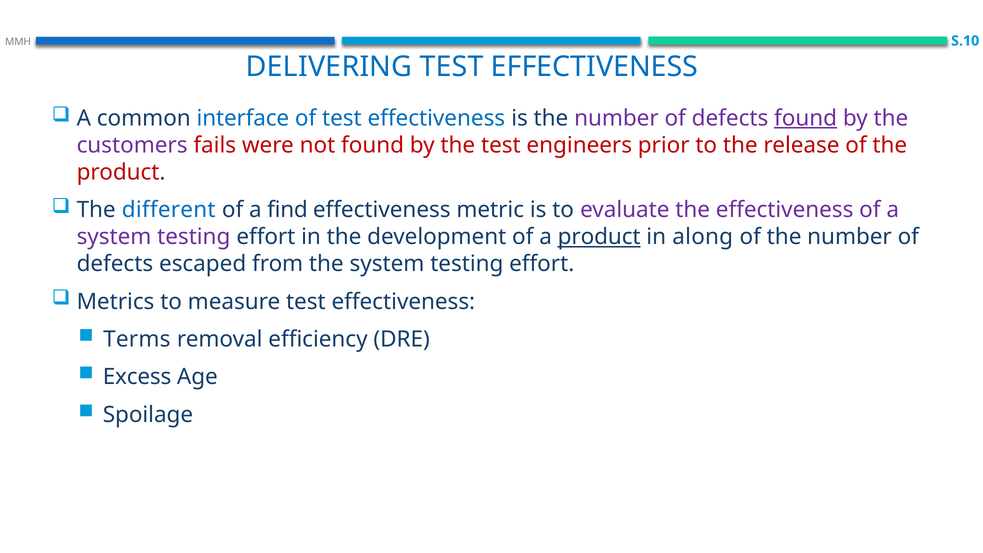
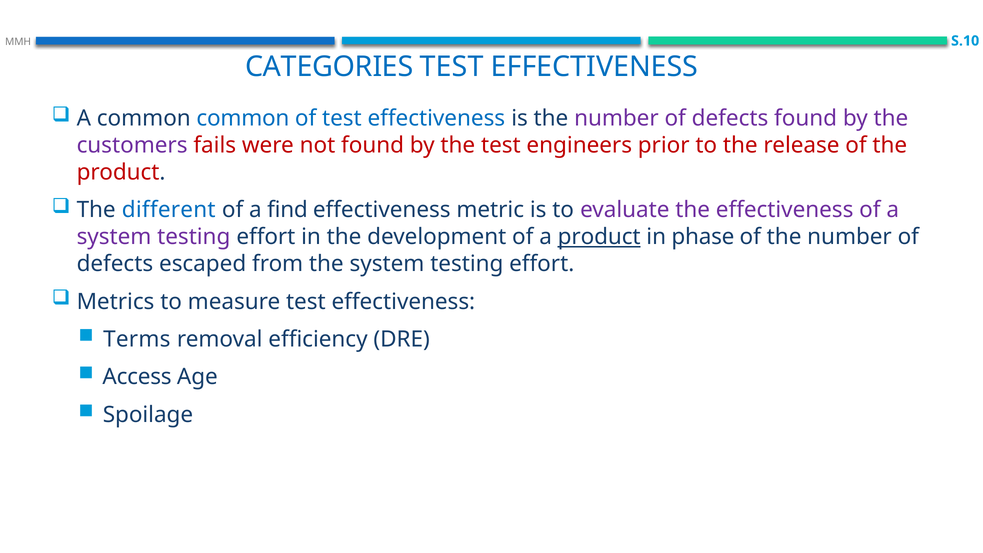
DELIVERING: DELIVERING -> CATEGORIES
common interface: interface -> common
found at (806, 118) underline: present -> none
along: along -> phase
Excess: Excess -> Access
